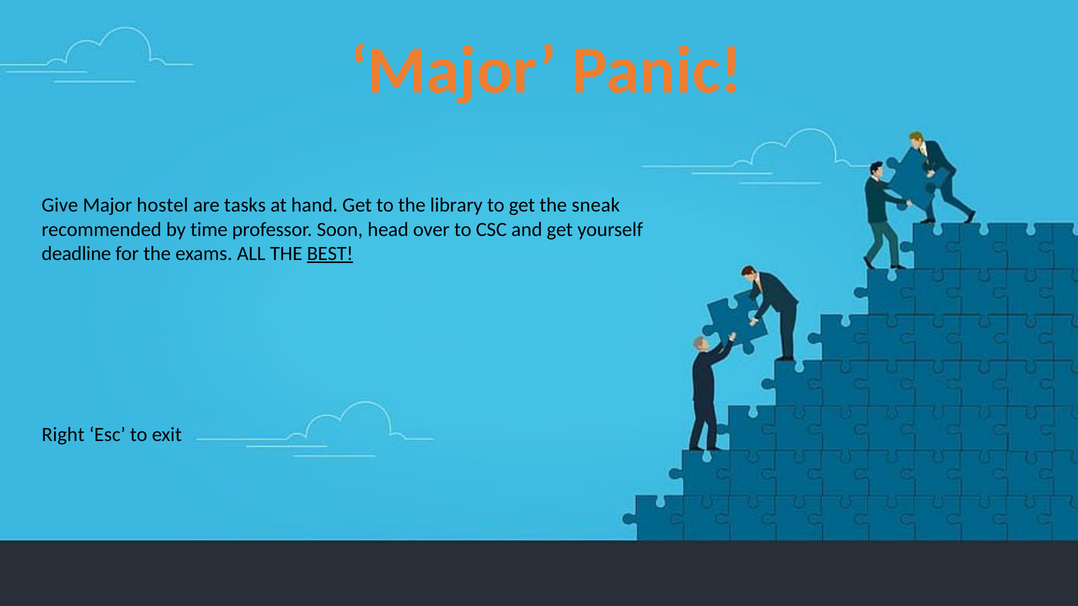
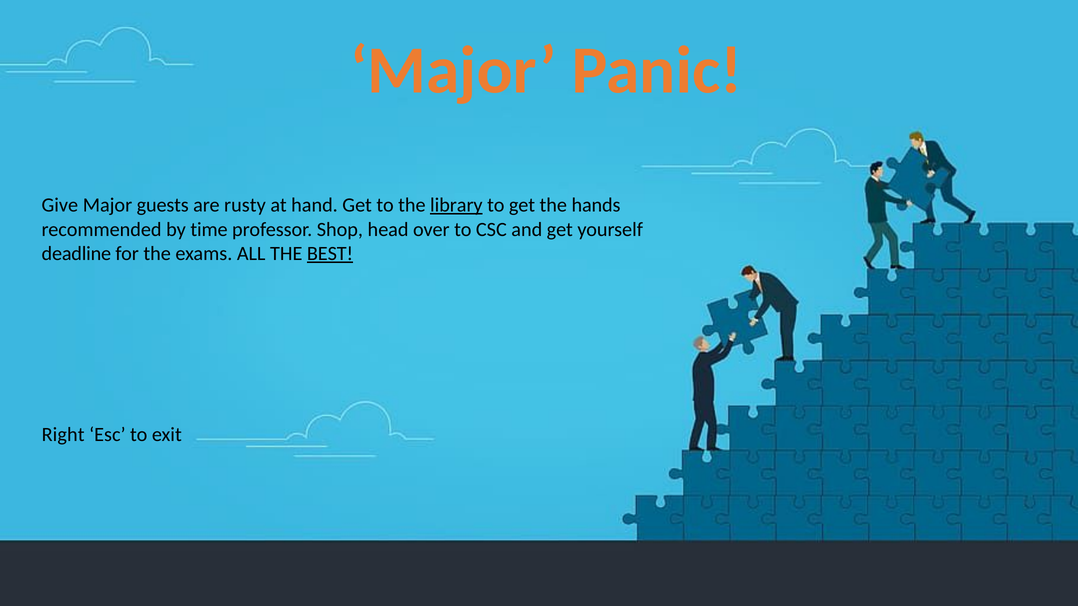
hostel: hostel -> guests
tasks: tasks -> rusty
library underline: none -> present
sneak: sneak -> hands
Soon: Soon -> Shop
